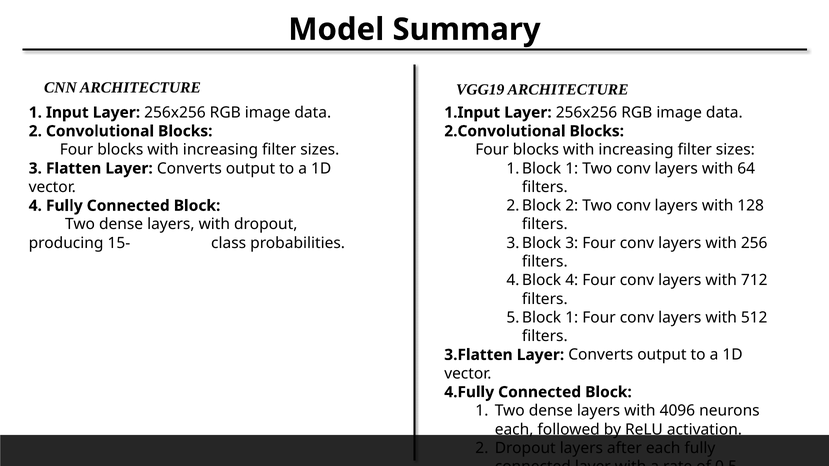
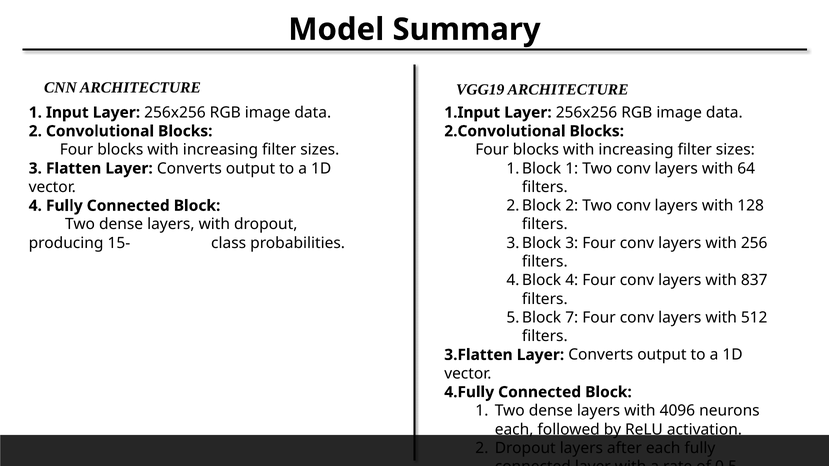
712: 712 -> 837
1 at (572, 318): 1 -> 7
